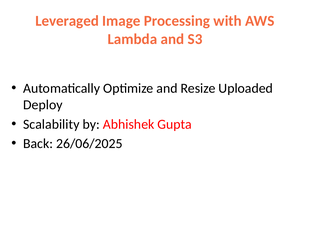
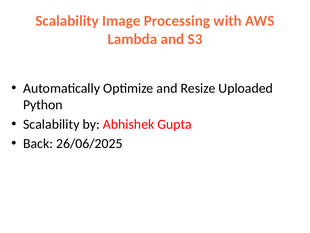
Leveraged at (67, 21): Leveraged -> Scalability
Deploy: Deploy -> Python
